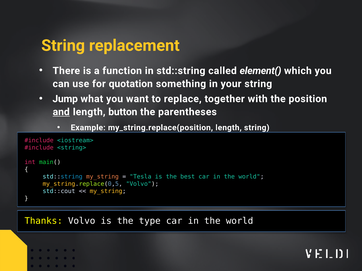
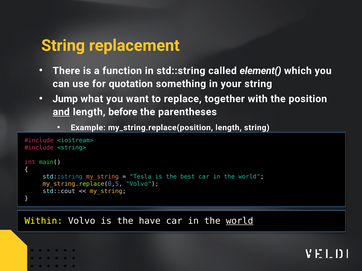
button: button -> before
Thanks: Thanks -> Within
type: type -> have
world at (240, 221) underline: none -> present
